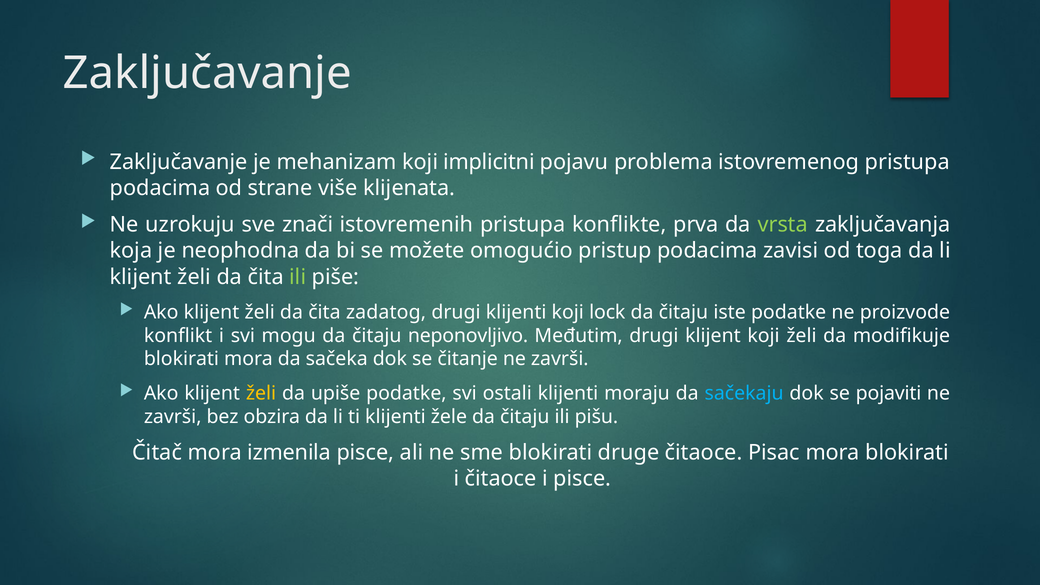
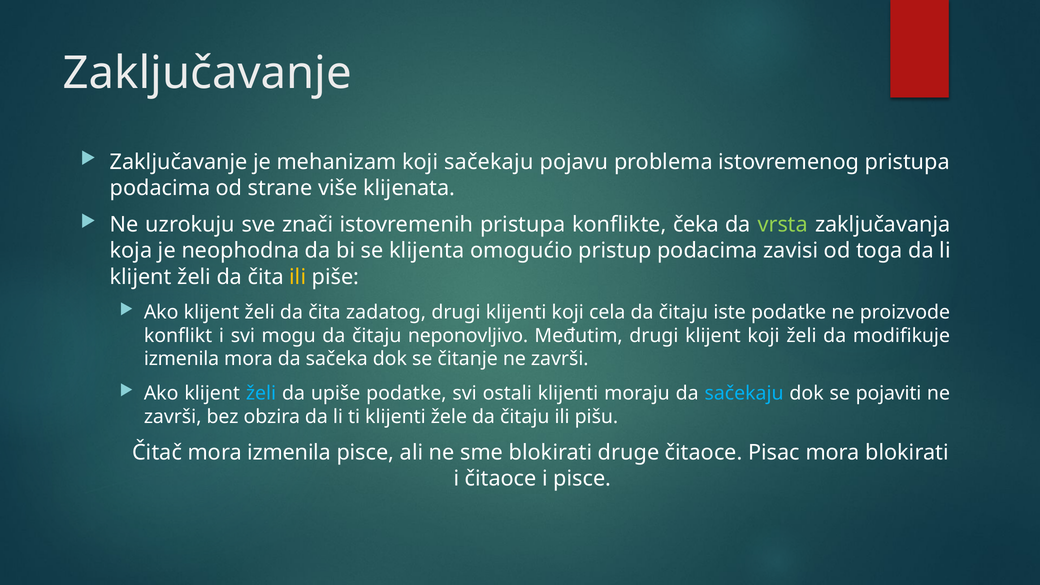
koji implicitni: implicitni -> sačekaju
prva: prva -> čeka
možete: možete -> klijenta
ili at (298, 277) colour: light green -> yellow
lock: lock -> cela
blokirati at (181, 359): blokirati -> izmenila
želi at (261, 393) colour: yellow -> light blue
